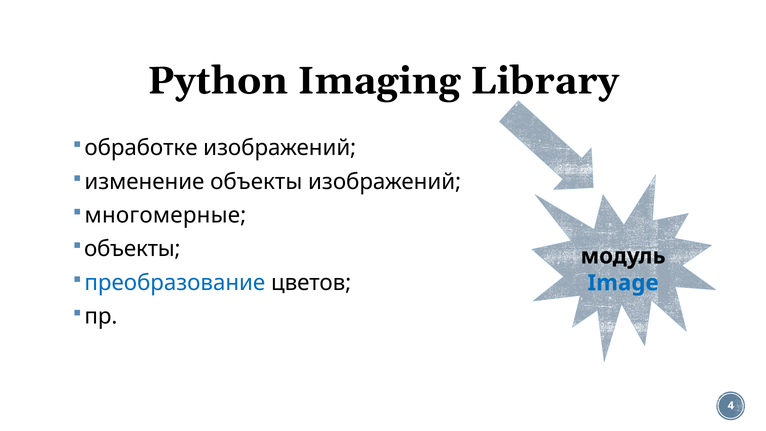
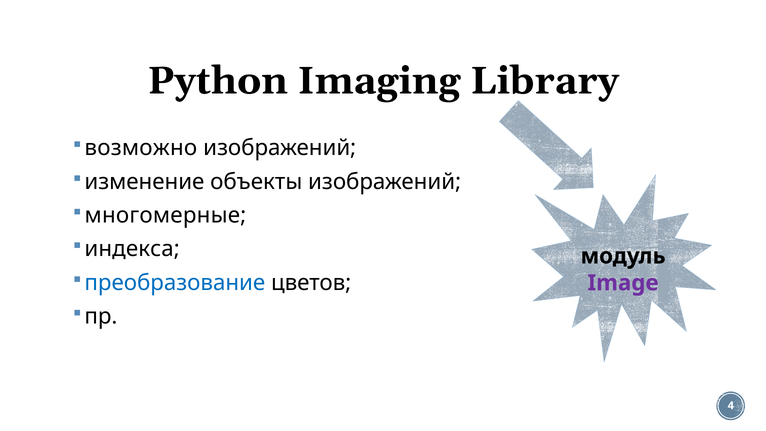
обработке: обработке -> возможно
объекты at (132, 249): объекты -> индекса
Image colour: blue -> purple
